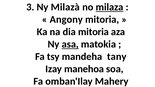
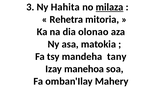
Milazà: Milazà -> Hahita
Angony: Angony -> Rehetra
dia mitoria: mitoria -> olonao
asa underline: present -> none
